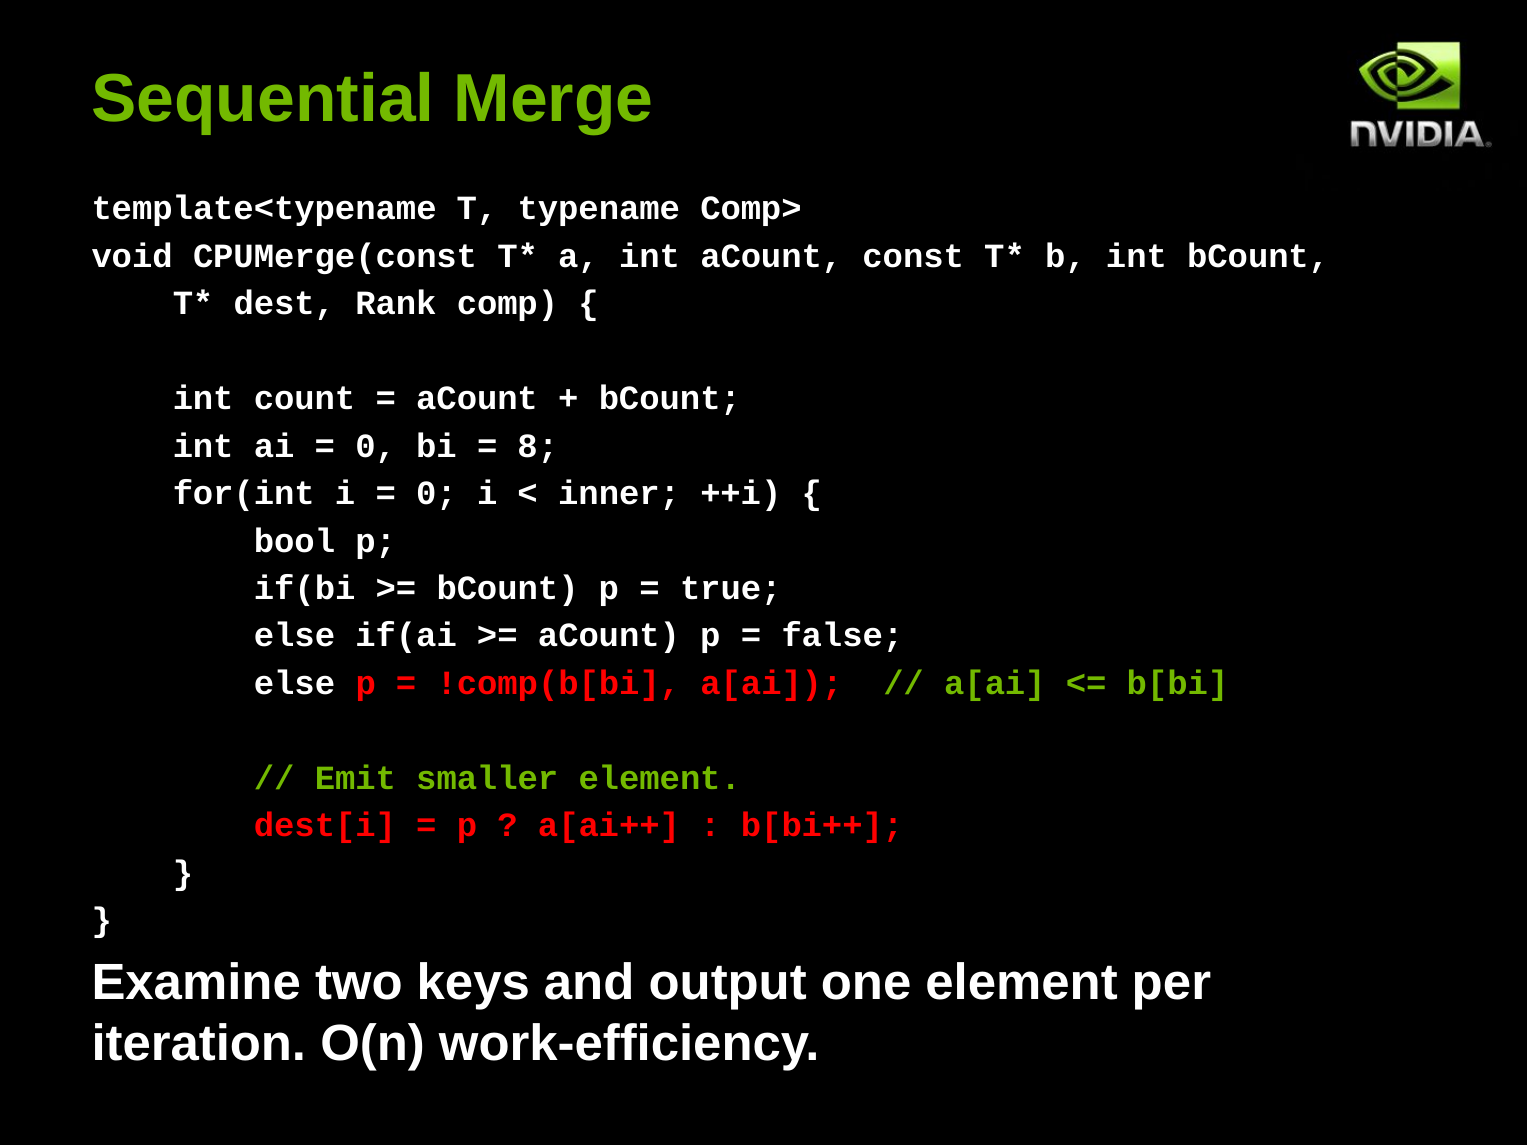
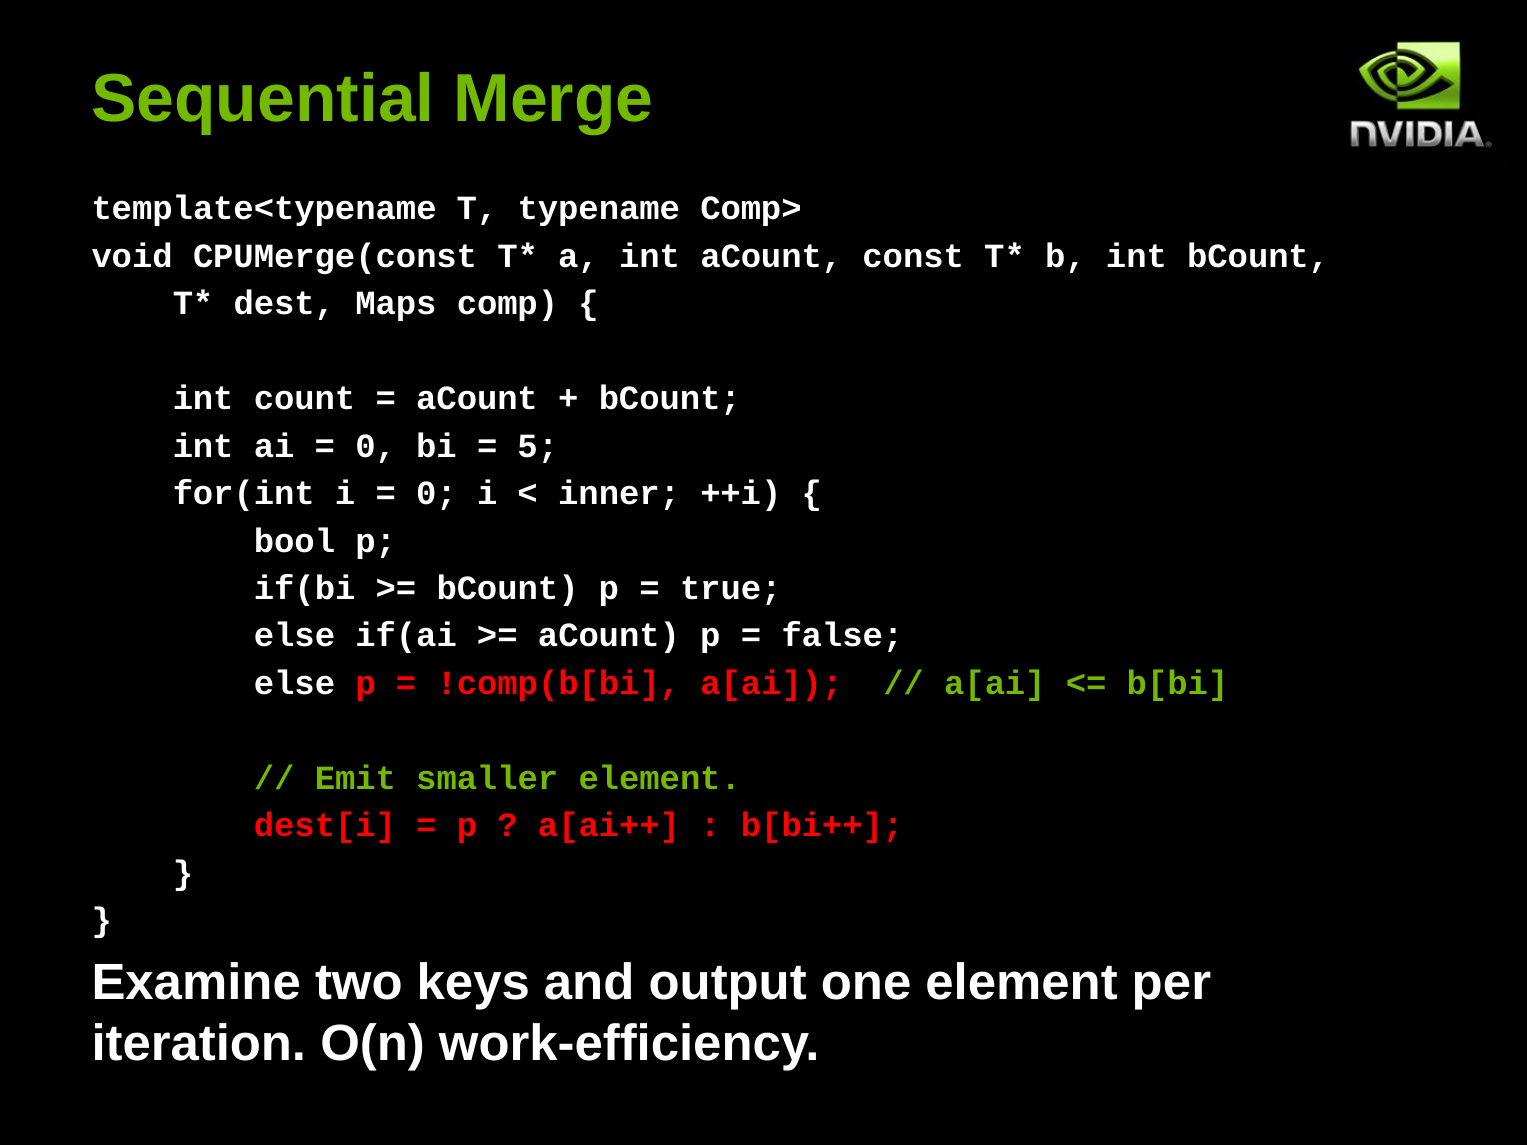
Rank: Rank -> Maps
8: 8 -> 5
